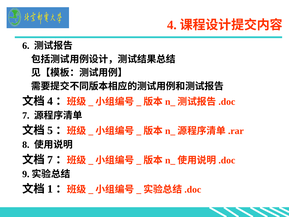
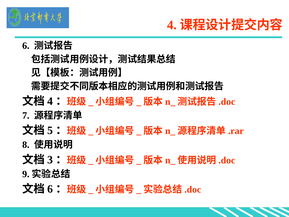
7 at (50, 160): 7 -> 3
1 at (50, 189): 1 -> 6
